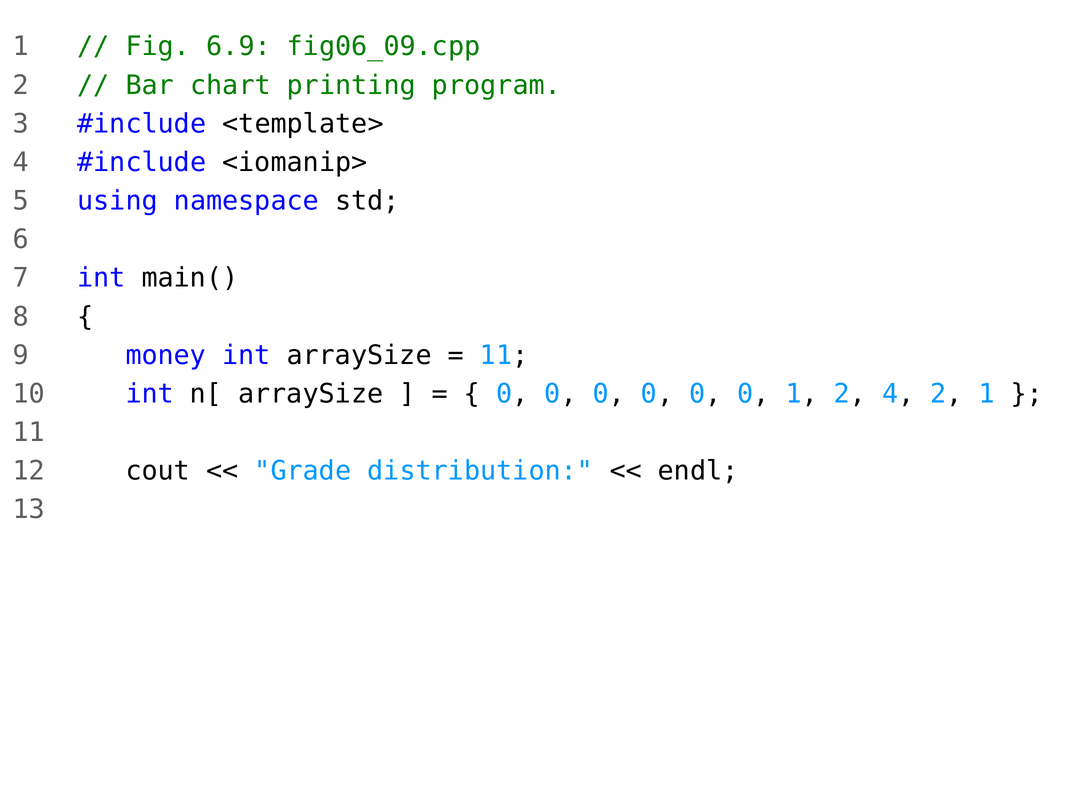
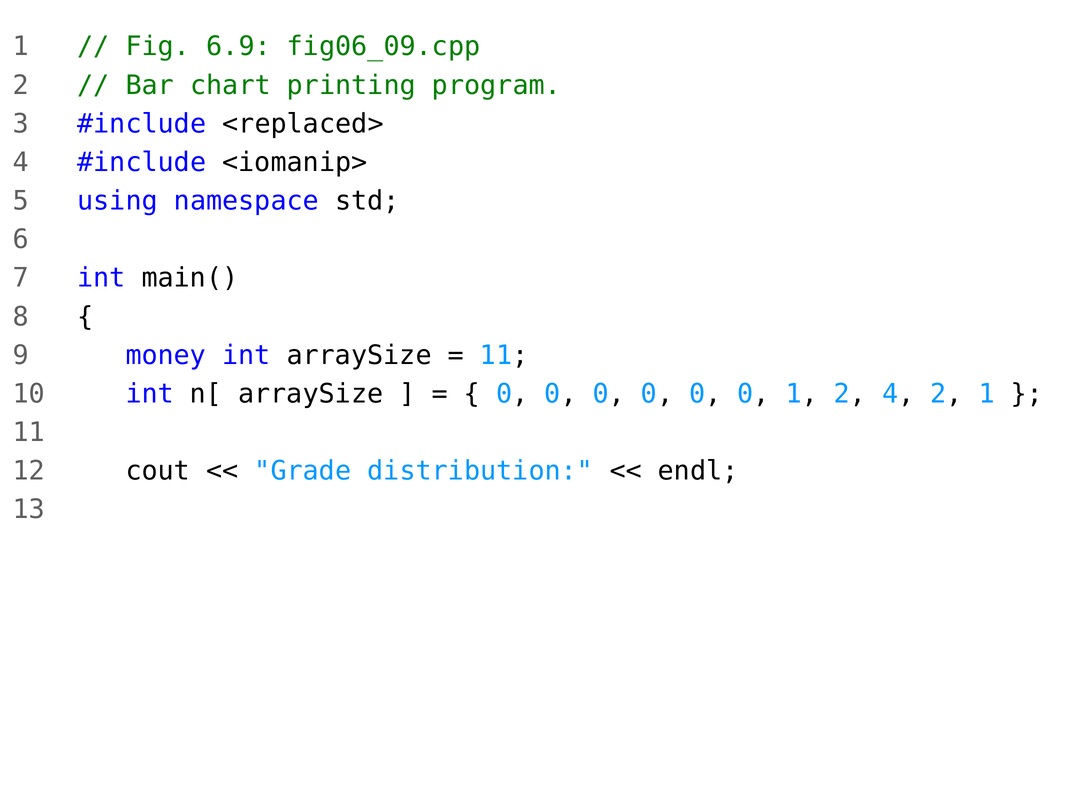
<template>: <template> -> <replaced>
